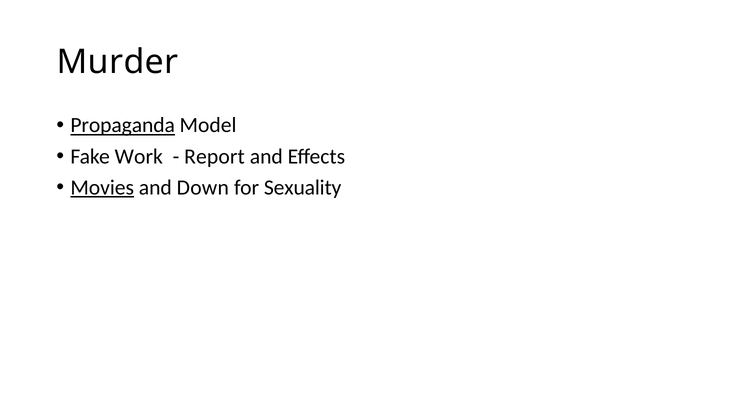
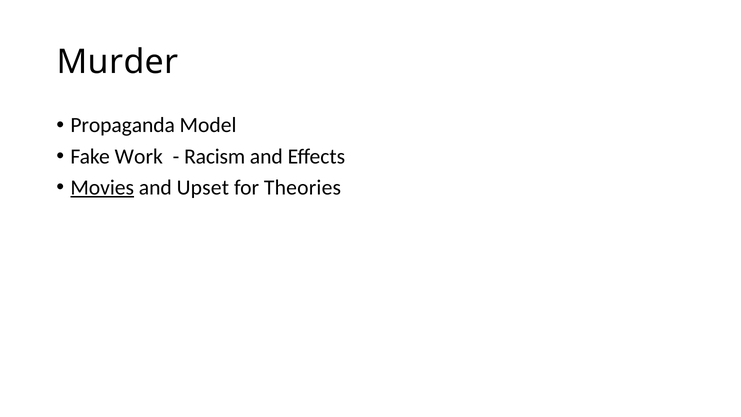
Propaganda underline: present -> none
Report: Report -> Racism
Down: Down -> Upset
Sexuality: Sexuality -> Theories
